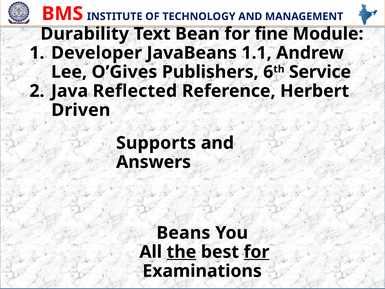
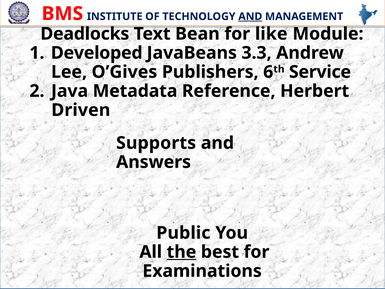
AND at (250, 16) underline: none -> present
Durability: Durability -> Deadlocks
fine: fine -> like
Developer: Developer -> Developed
1.1: 1.1 -> 3.3
Reflected: Reflected -> Metadata
Beans: Beans -> Public
for at (256, 252) underline: present -> none
